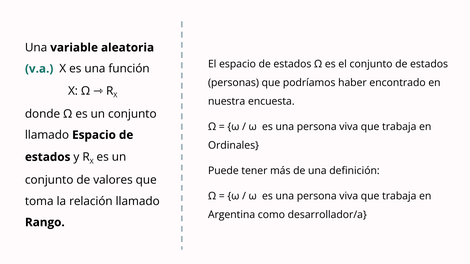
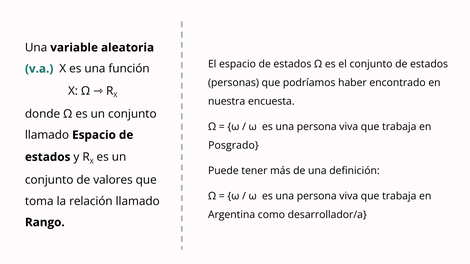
Ordinales: Ordinales -> Posgrado
